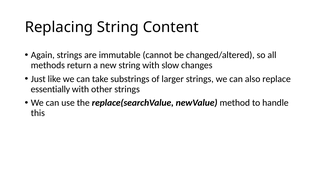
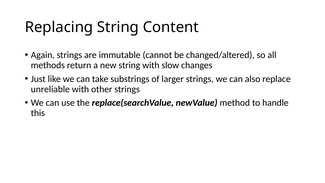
essentially: essentially -> unreliable
